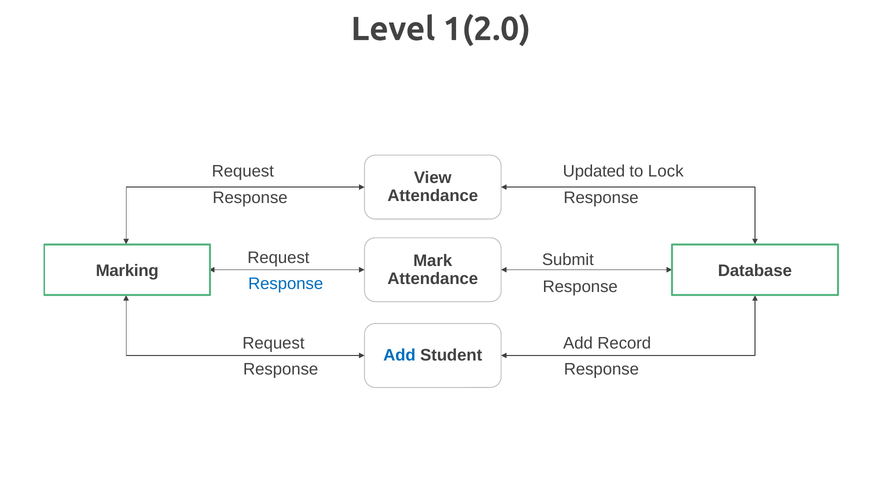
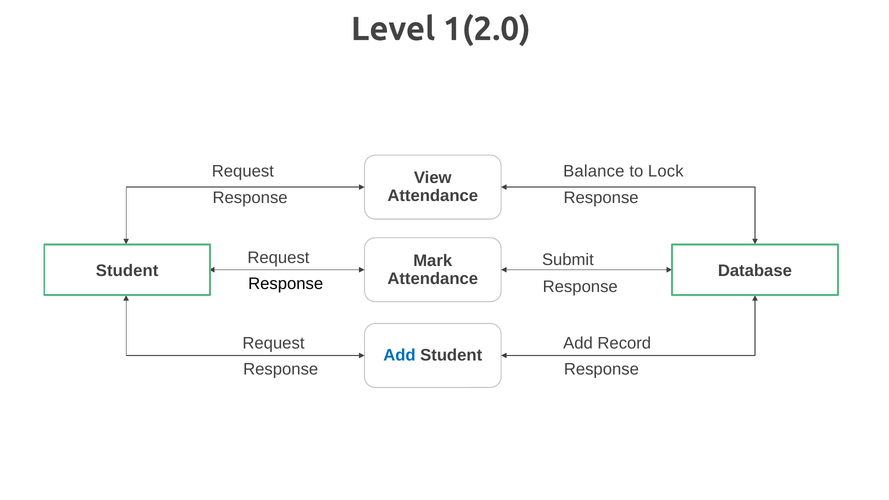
Updated: Updated -> Balance
Marking at (127, 271): Marking -> Student
Response at (286, 284) colour: blue -> black
